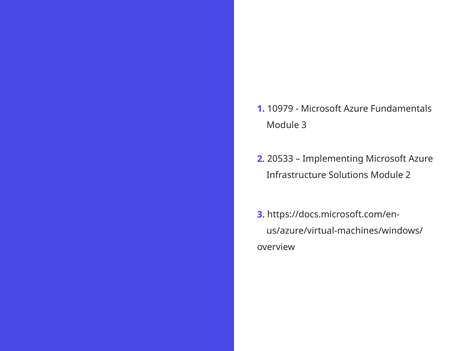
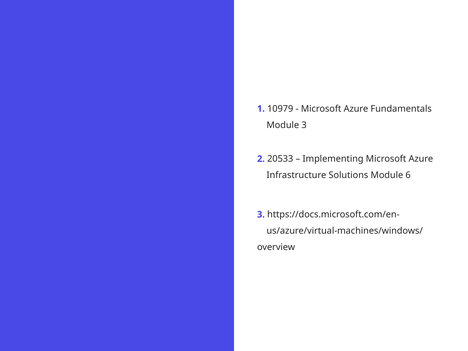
Module 2: 2 -> 6
